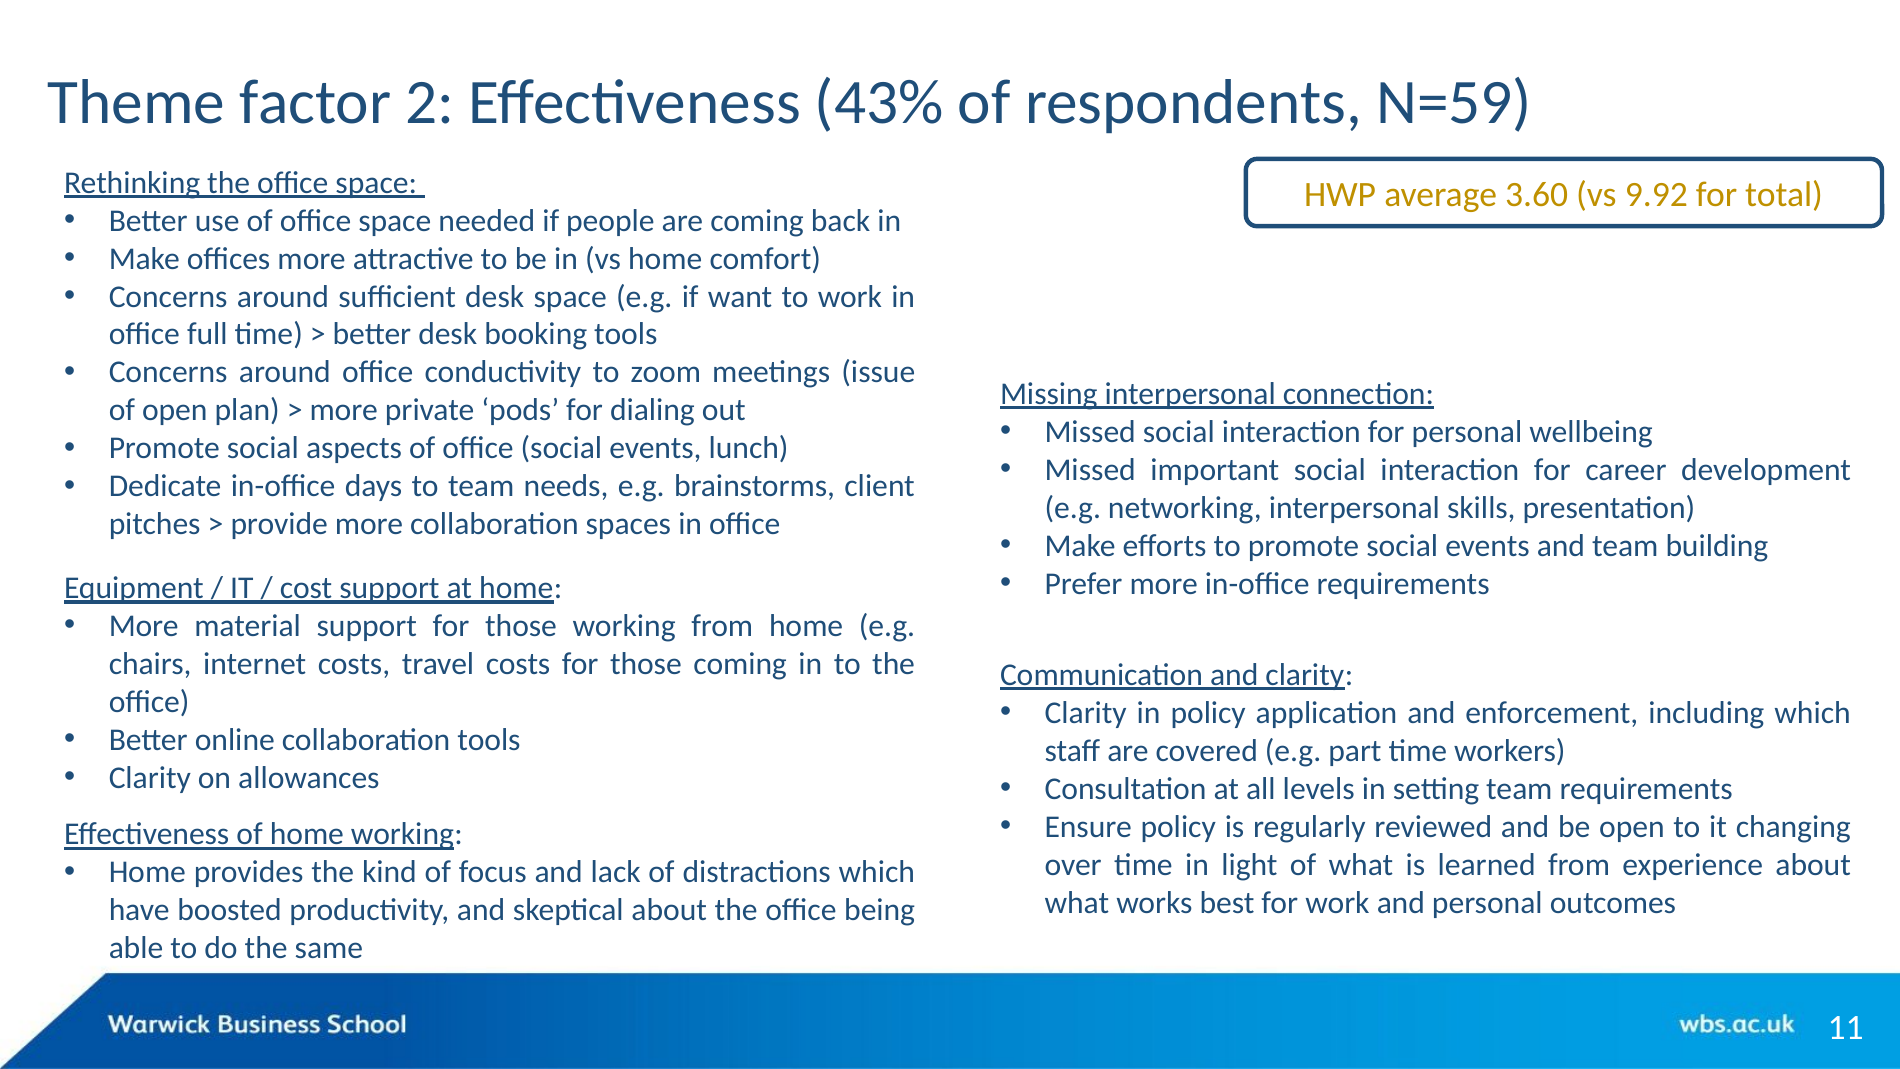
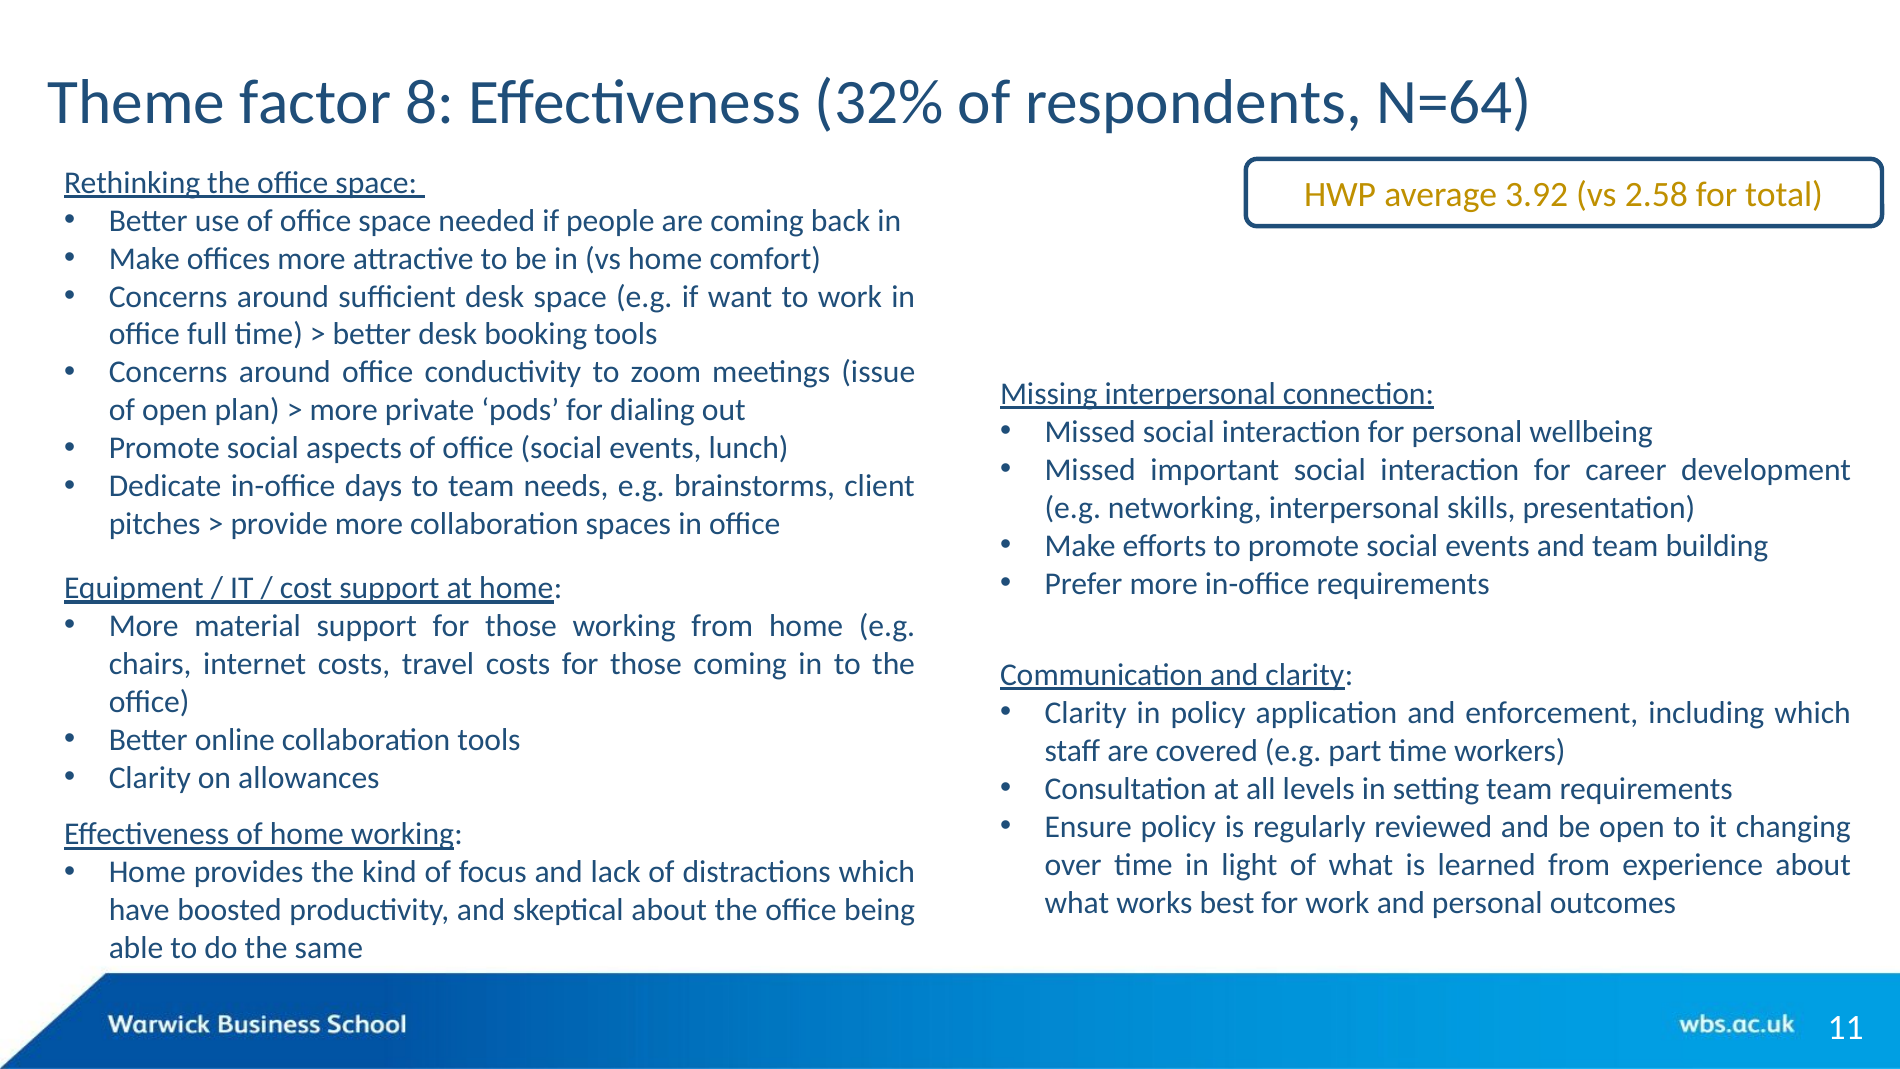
2: 2 -> 8
43%: 43% -> 32%
N=59: N=59 -> N=64
3.60: 3.60 -> 3.92
9.92: 9.92 -> 2.58
